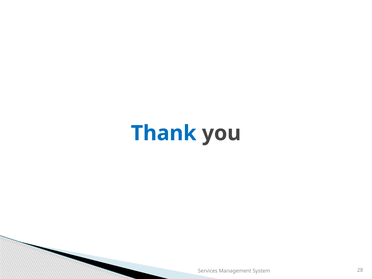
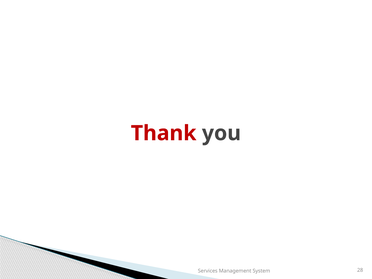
Thank colour: blue -> red
